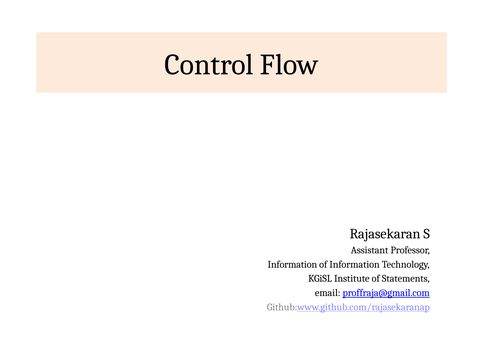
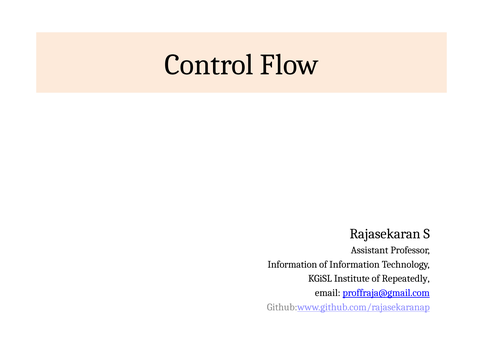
Statements: Statements -> Repeatedly
